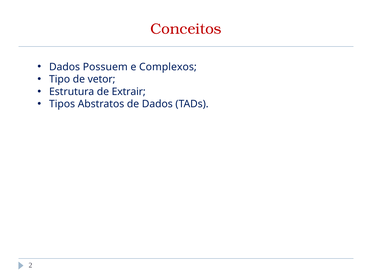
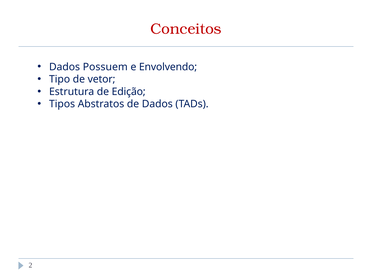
Complexos: Complexos -> Envolvendo
Extrair: Extrair -> Edição
